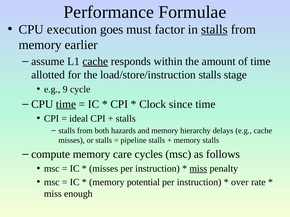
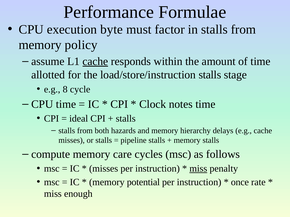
goes: goes -> byte
stalls at (214, 29) underline: present -> none
earlier: earlier -> policy
9: 9 -> 8
time at (66, 104) underline: present -> none
since: since -> notes
over: over -> once
